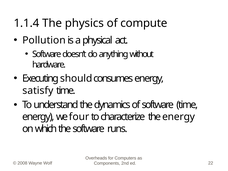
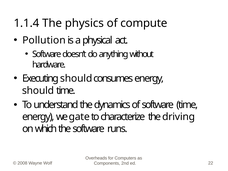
satisfy at (38, 91): satisfy -> should
four: four -> gate
the energy: energy -> driving
